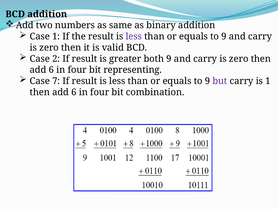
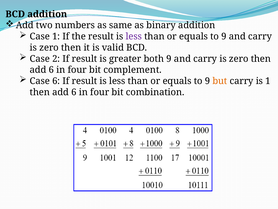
representing: representing -> complement
Case 7: 7 -> 6
but colour: purple -> orange
